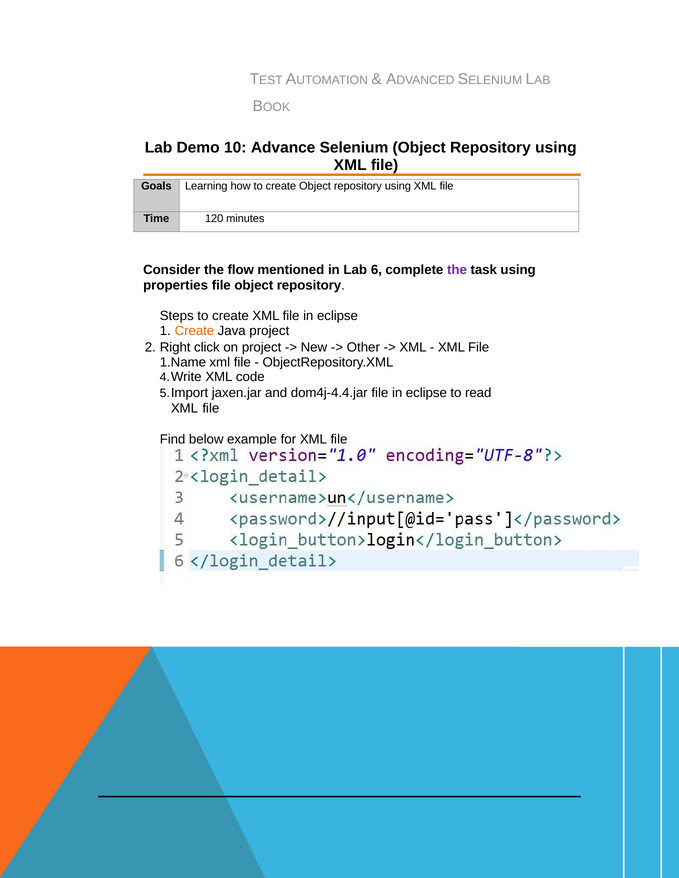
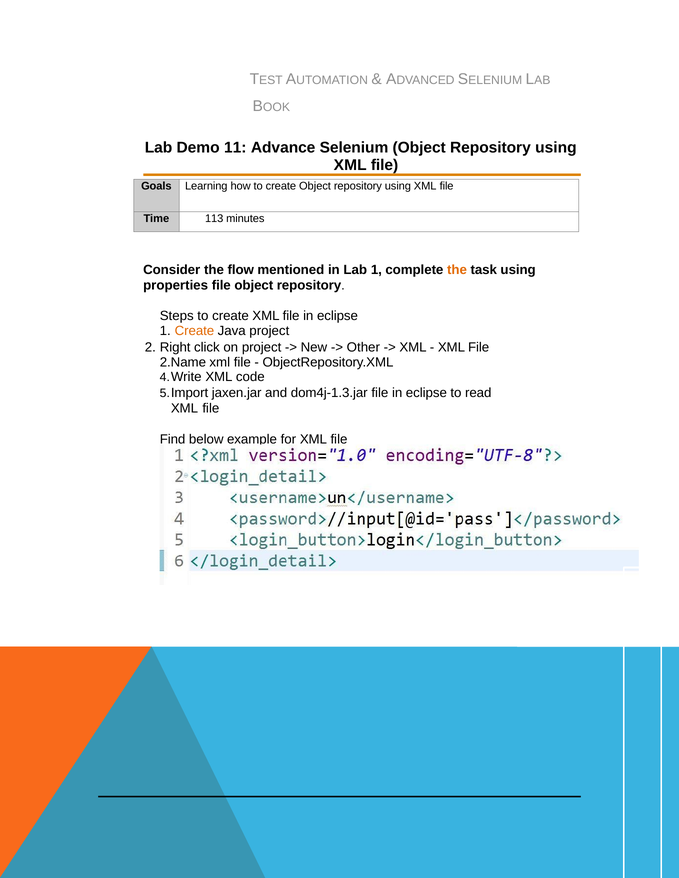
10: 10 -> 11
120: 120 -> 113
Lab 6: 6 -> 1
the at (457, 270) colour: purple -> orange
1.Name: 1.Name -> 2.Name
dom4j-4.4.jar: dom4j-4.4.jar -> dom4j-1.3.jar
